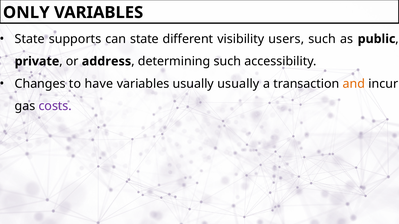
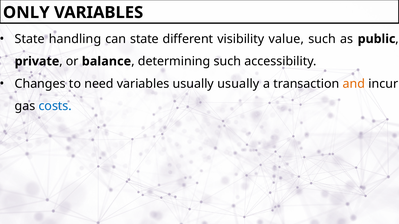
supports: supports -> handling
users: users -> value
address: address -> balance
have: have -> need
costs colour: purple -> blue
